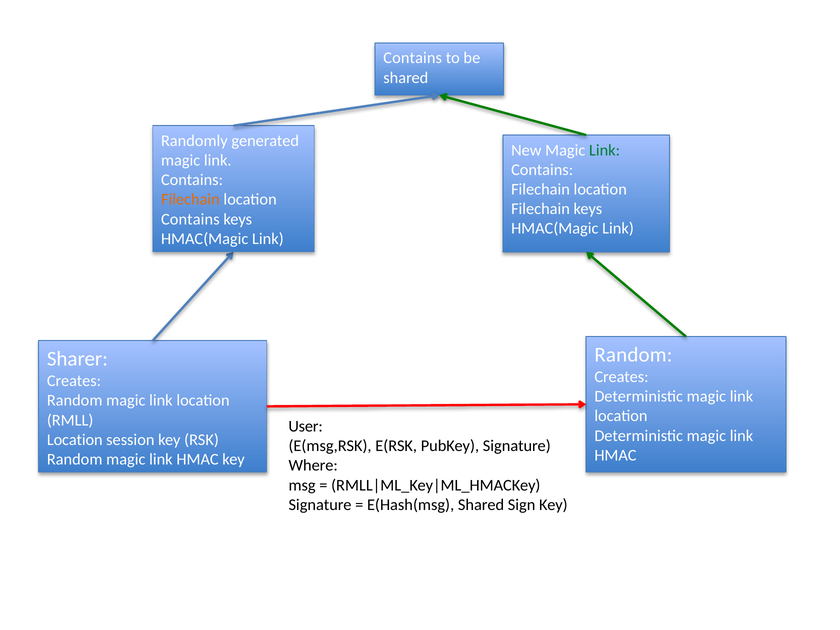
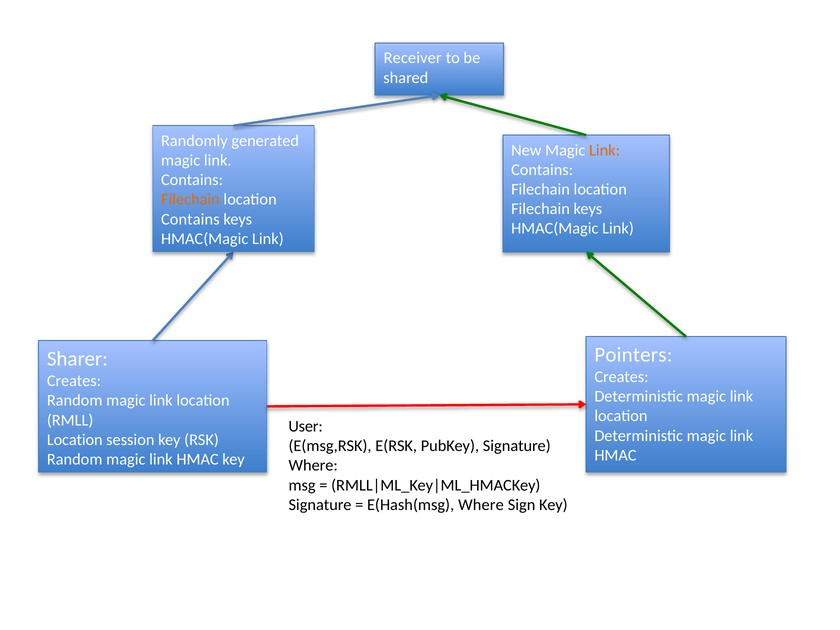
Contains at (413, 58): Contains -> Receiver
Link at (605, 150) colour: green -> orange
Random at (633, 355): Random -> Pointers
E(Hash(msg Shared: Shared -> Where
